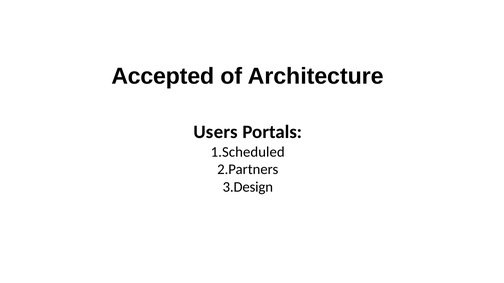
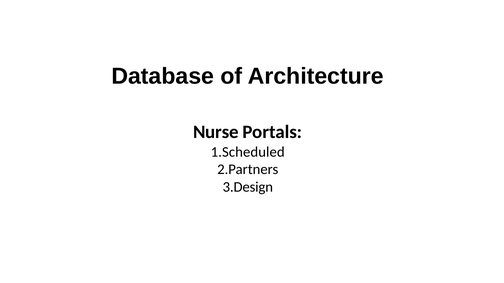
Accepted: Accepted -> Database
Users: Users -> Nurse
